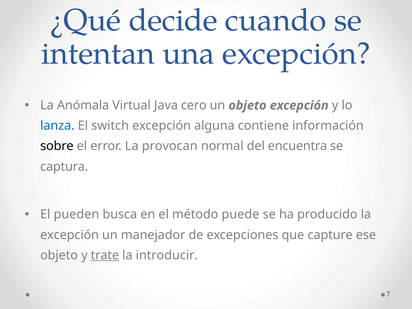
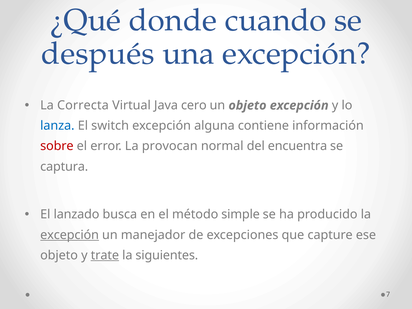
decide: decide -> donde
intentan: intentan -> después
Anómala: Anómala -> Correcta
sobre colour: black -> red
pueden: pueden -> lanzado
puede: puede -> simple
excepción at (70, 235) underline: none -> present
introducir: introducir -> siguientes
